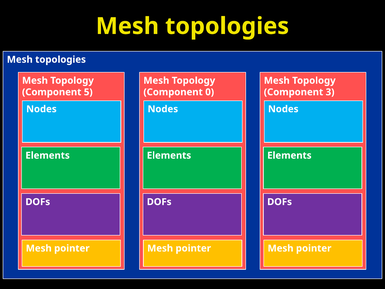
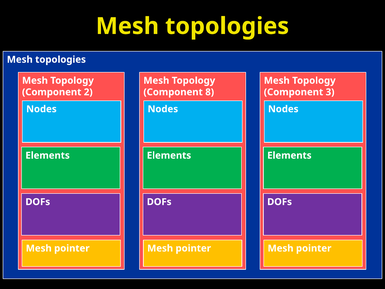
5: 5 -> 2
0: 0 -> 8
